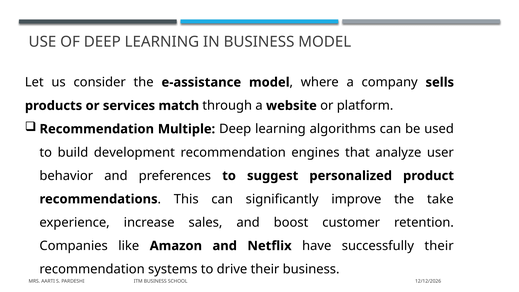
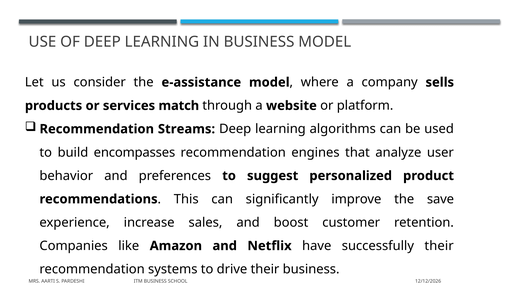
Multiple: Multiple -> Streams
development: development -> encompasses
take: take -> save
